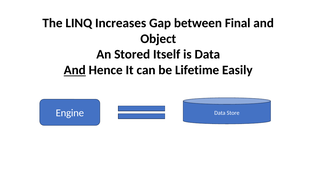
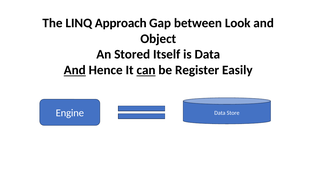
Increases: Increases -> Approach
Final: Final -> Look
can underline: none -> present
Lifetime: Lifetime -> Register
